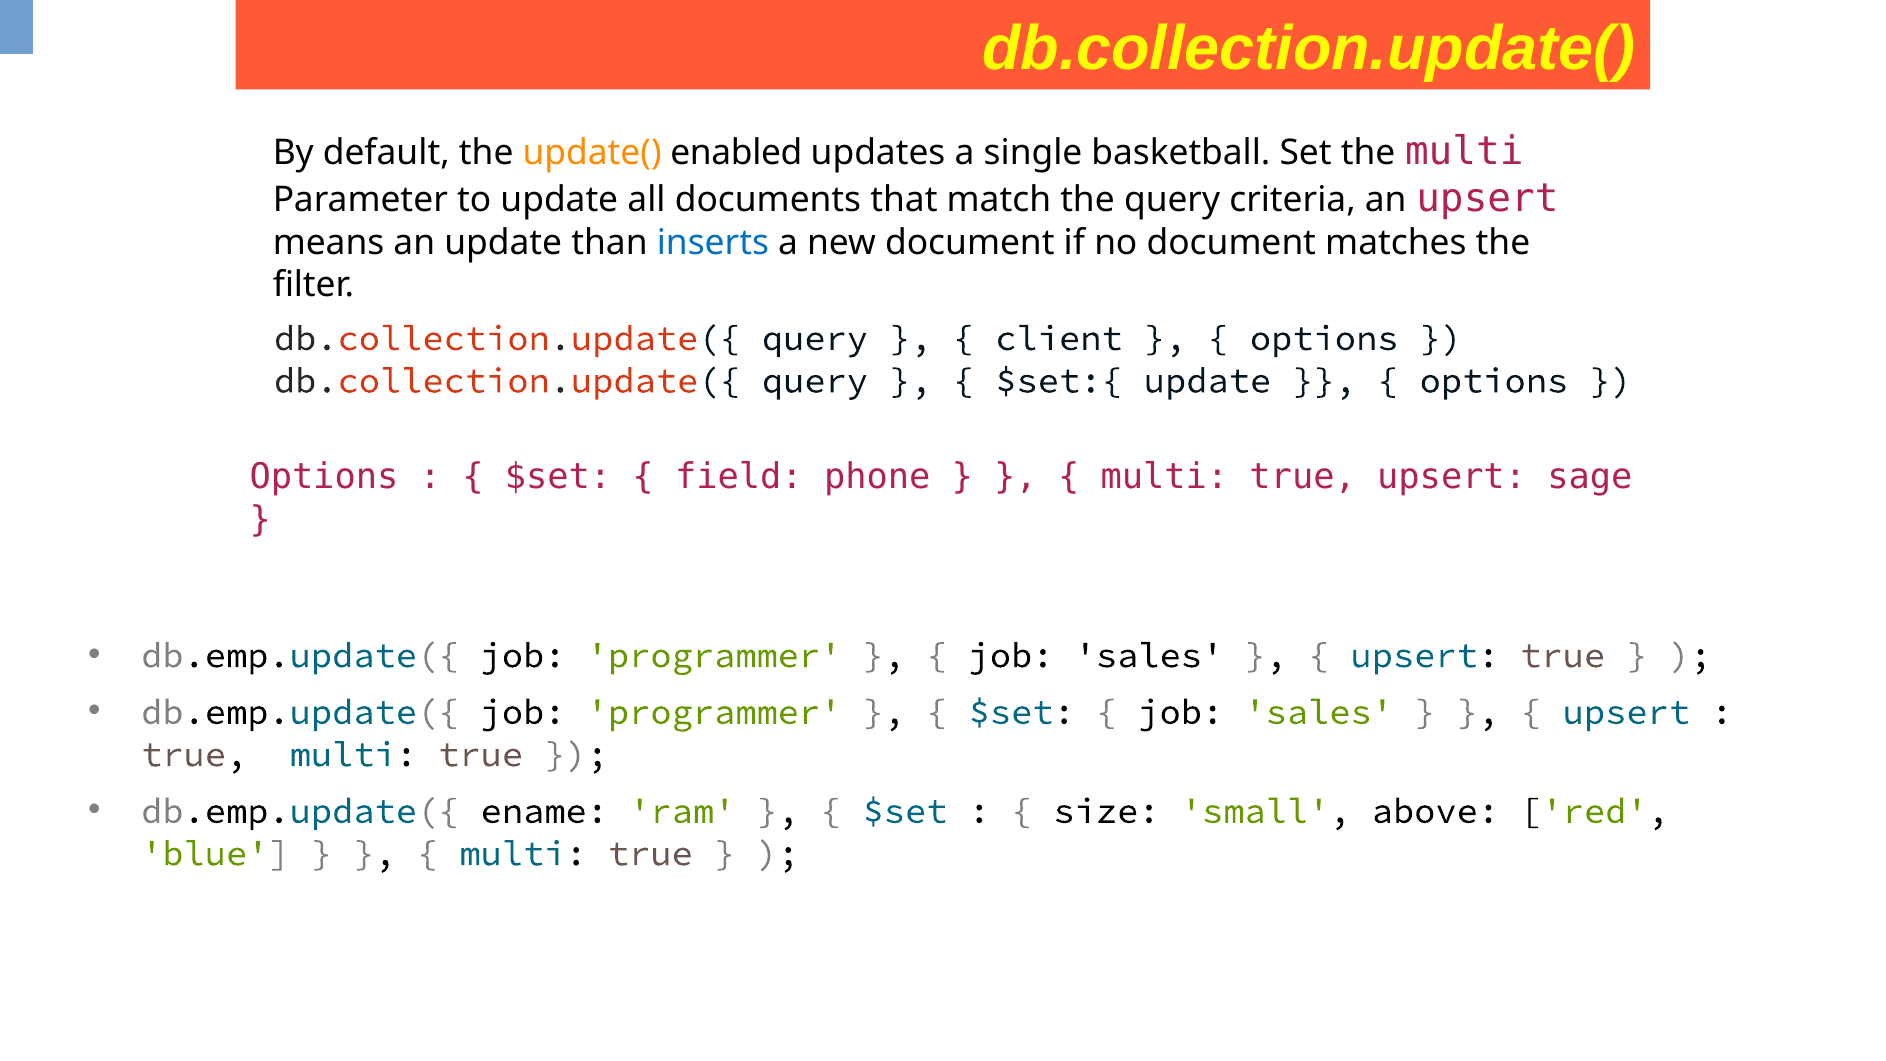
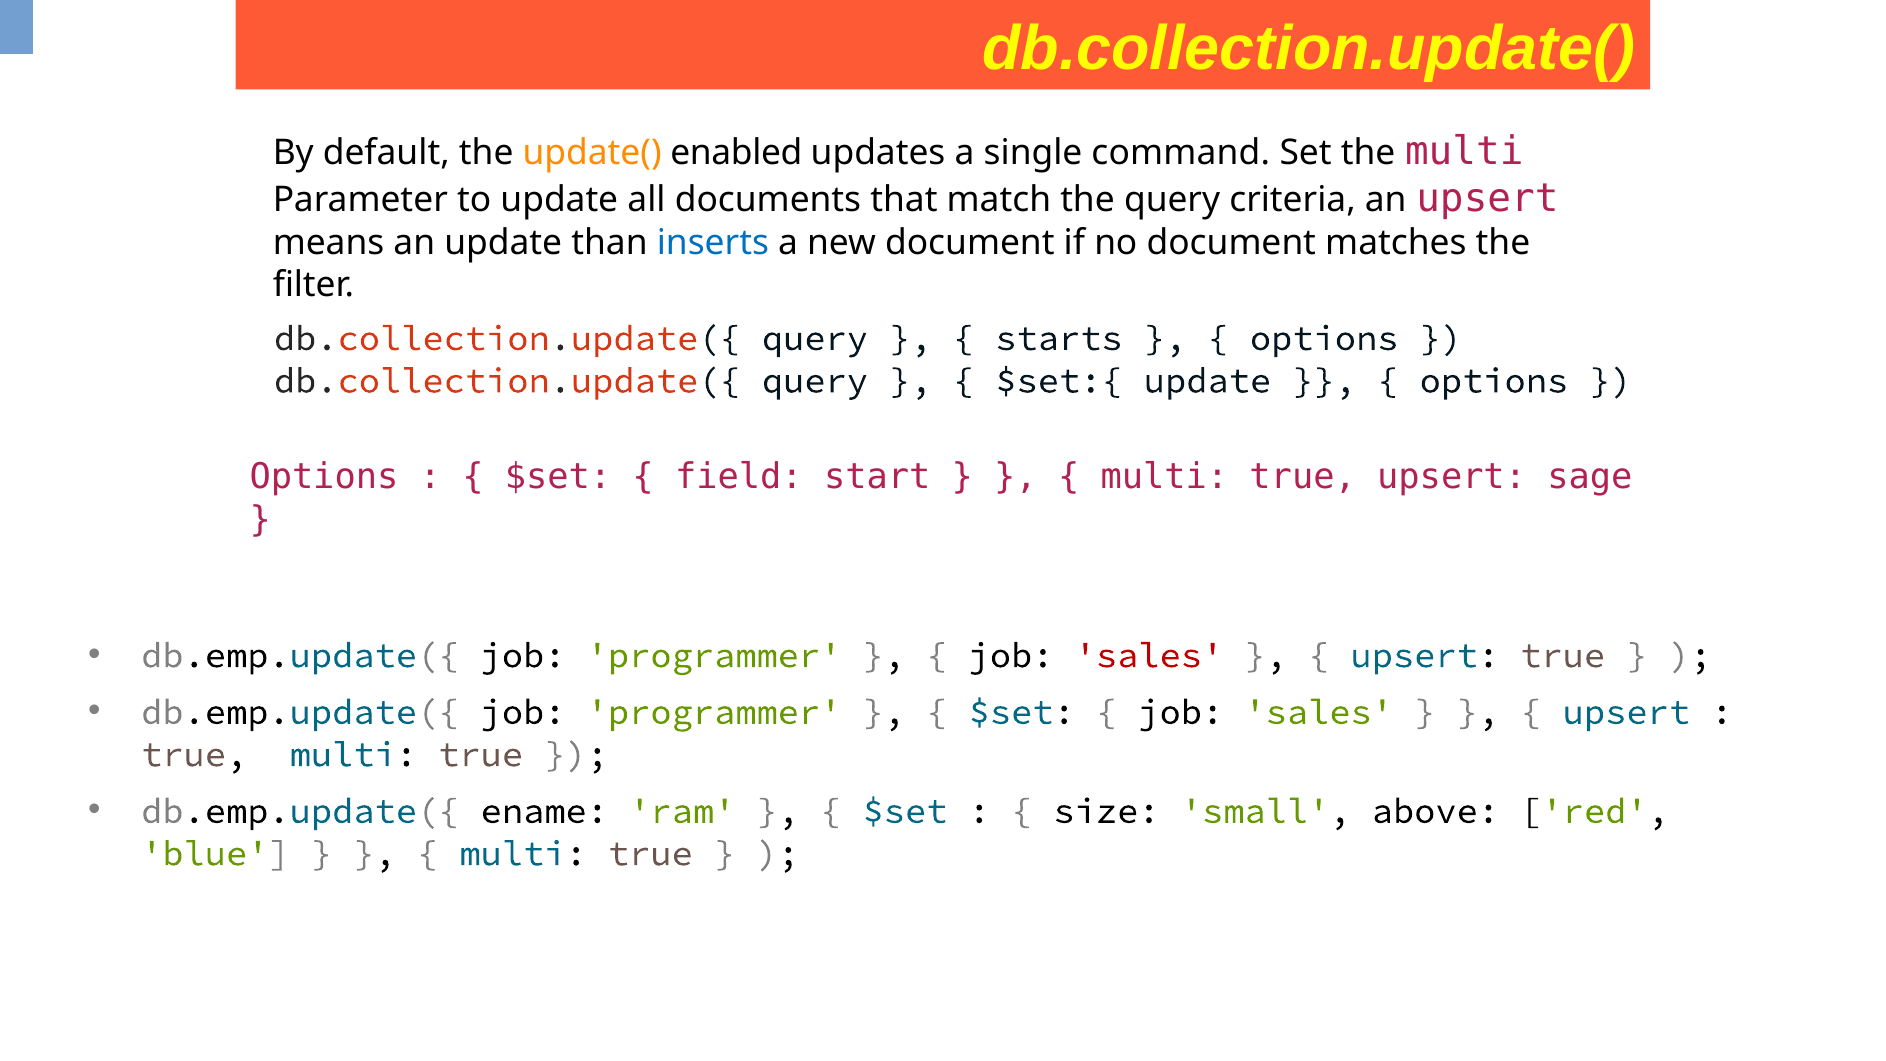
basketball: basketball -> command
client: client -> starts
phone: phone -> start
sales at (1149, 655) colour: black -> red
